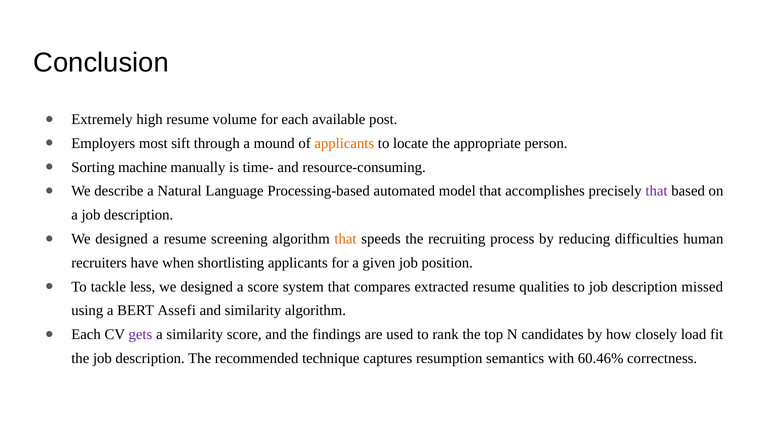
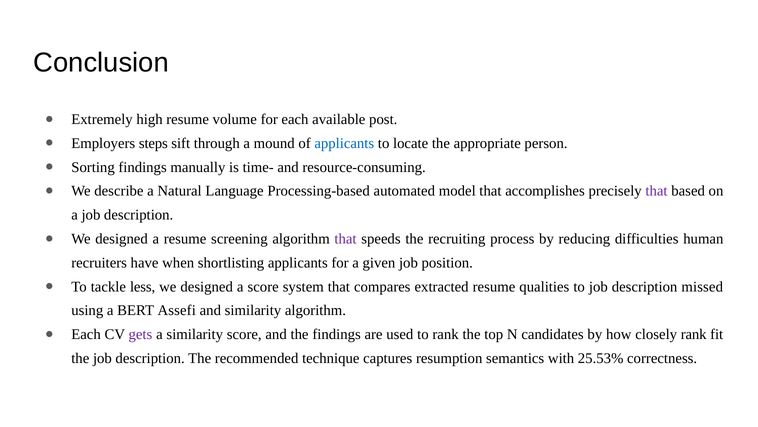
most: most -> steps
applicants at (344, 143) colour: orange -> blue
Sorting machine: machine -> findings
that at (346, 239) colour: orange -> purple
closely load: load -> rank
60.46%: 60.46% -> 25.53%
